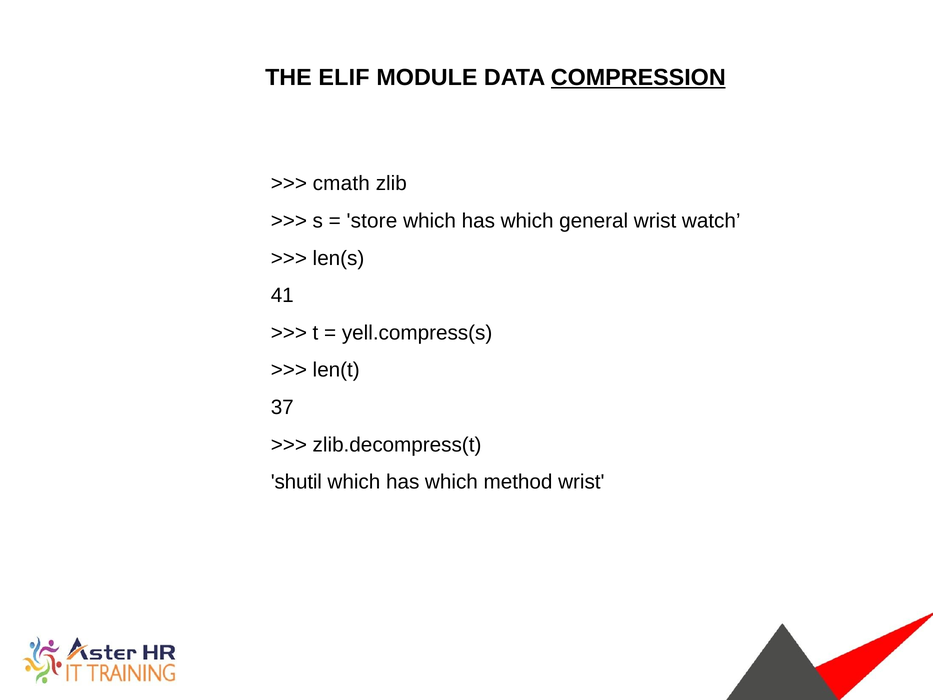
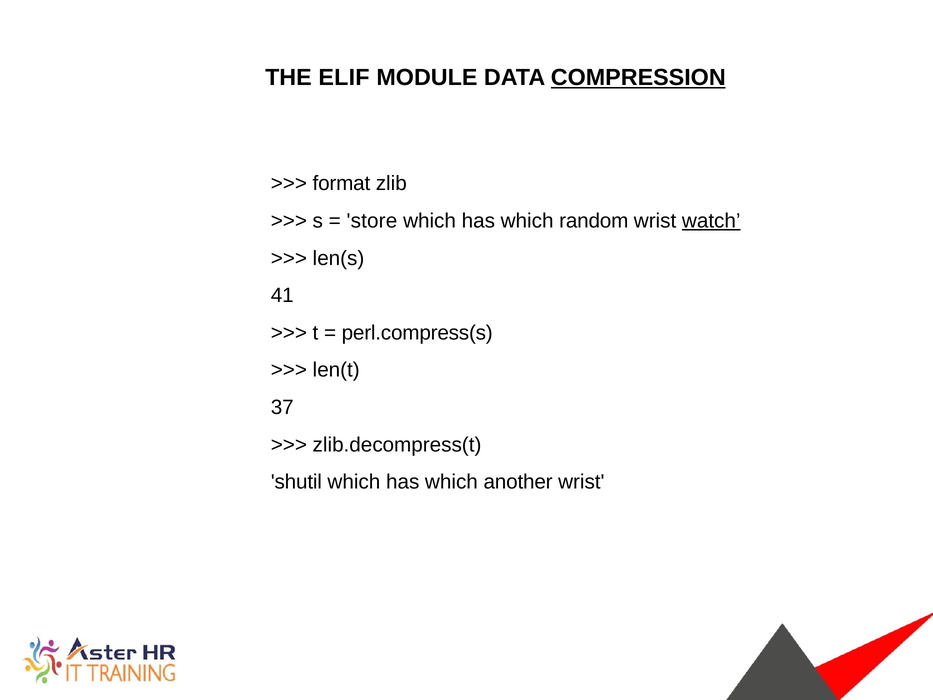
cmath: cmath -> format
general: general -> random
watch underline: none -> present
yell.compress(s: yell.compress(s -> perl.compress(s
method: method -> another
